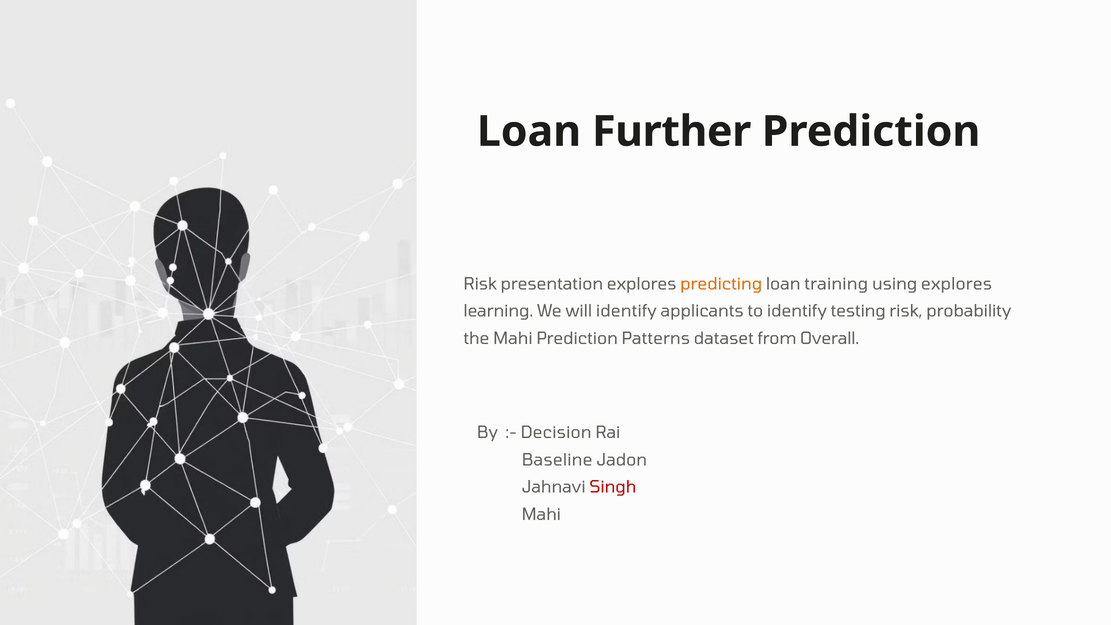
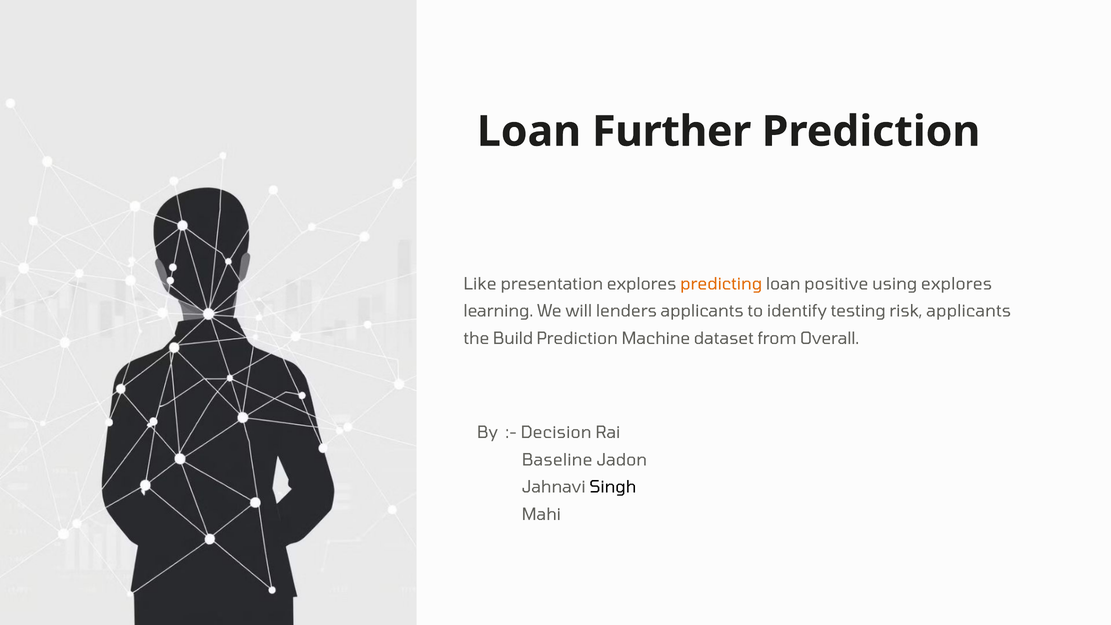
Risk at (480, 284): Risk -> Like
training: training -> positive
will identify: identify -> lenders
risk probability: probability -> applicants
the Mahi: Mahi -> Build
Patterns: Patterns -> Machine
Singh colour: red -> black
